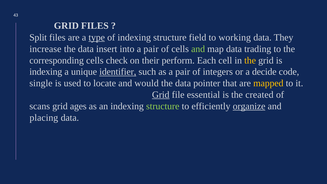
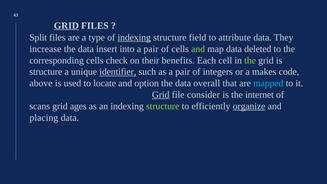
GRID at (66, 26) underline: none -> present
type underline: present -> none
indexing at (134, 37) underline: none -> present
working: working -> attribute
trading: trading -> deleted
perform: perform -> benefits
the at (250, 60) colour: yellow -> light green
indexing at (46, 72): indexing -> structure
decide: decide -> makes
single: single -> above
would: would -> option
pointer: pointer -> overall
mapped colour: yellow -> light blue
essential: essential -> consider
created: created -> internet
